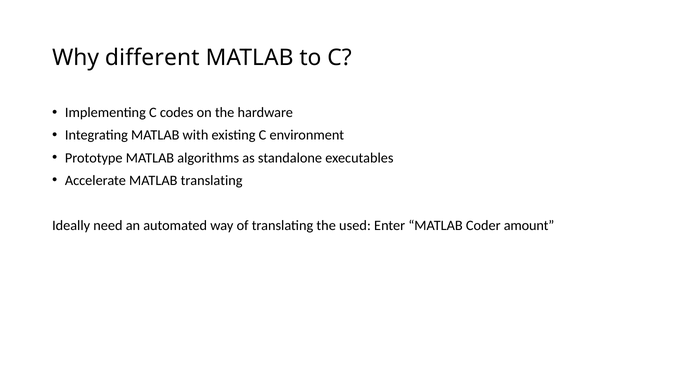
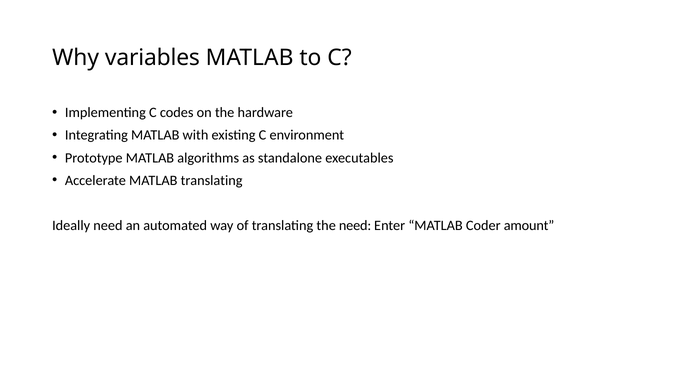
different: different -> variables
the used: used -> need
